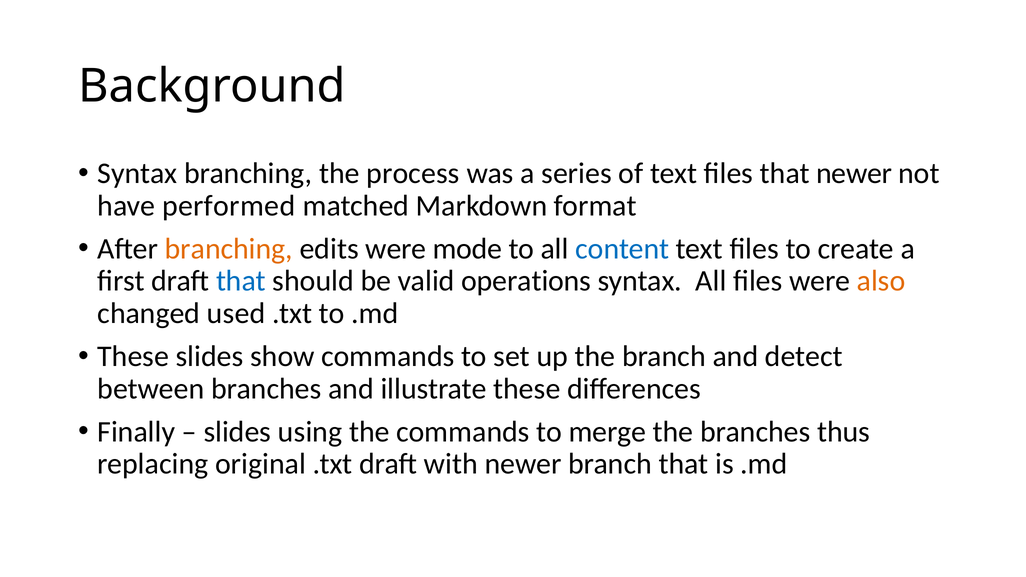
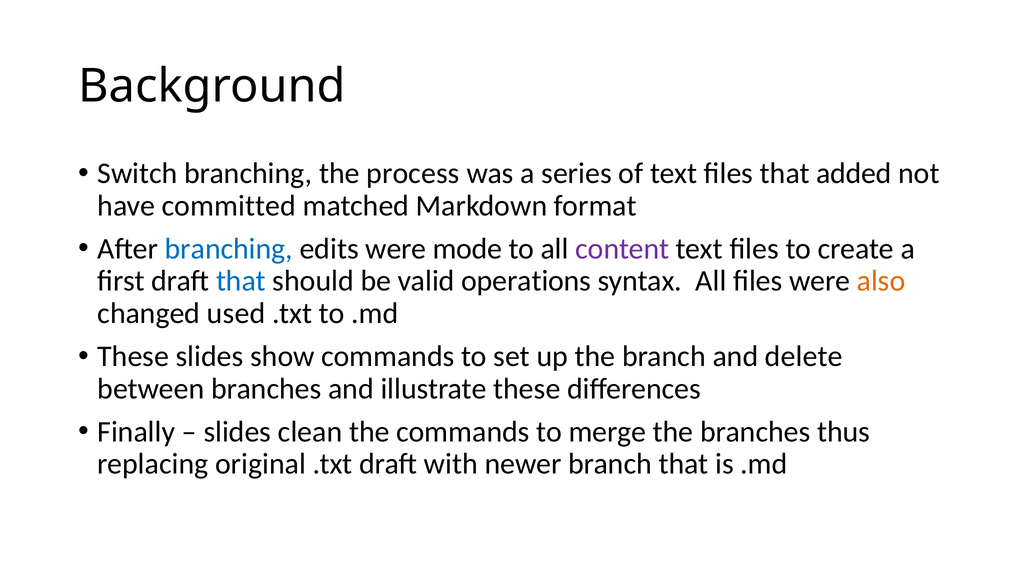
Syntax at (137, 173): Syntax -> Switch
that newer: newer -> added
performed: performed -> committed
branching at (229, 249) colour: orange -> blue
content colour: blue -> purple
detect: detect -> delete
using: using -> clean
